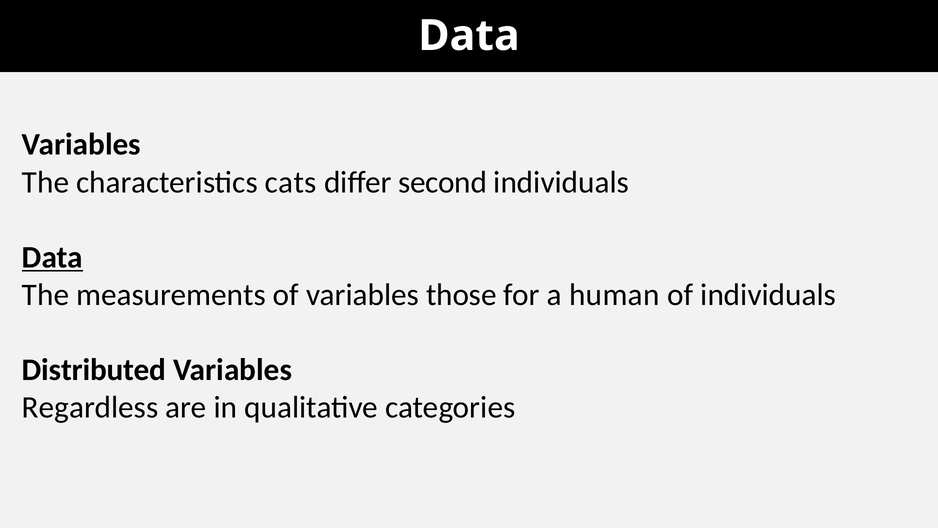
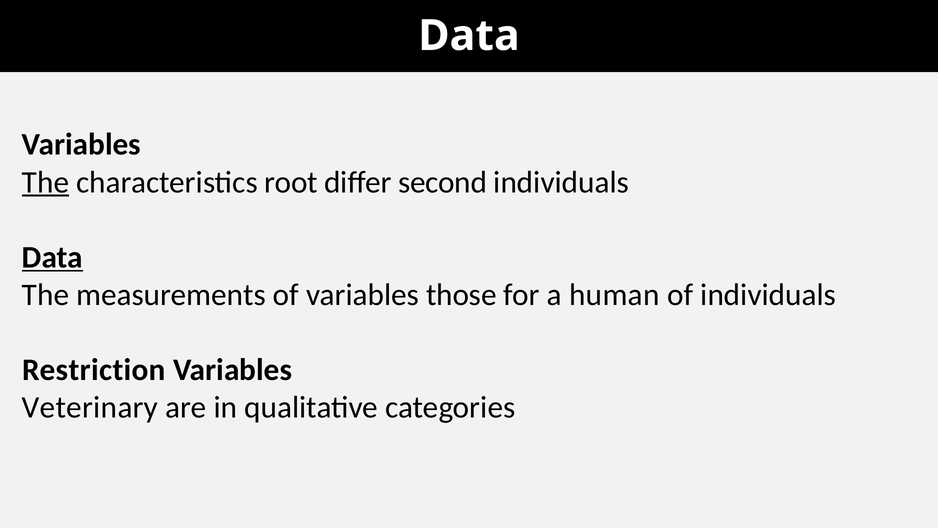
The at (46, 182) underline: none -> present
cats: cats -> root
Distributed: Distributed -> Restriction
Regardless: Regardless -> Veterinary
